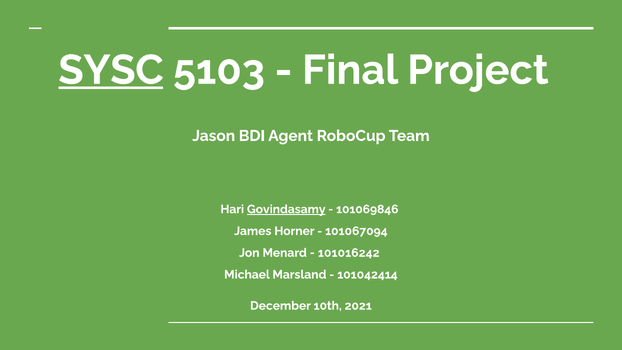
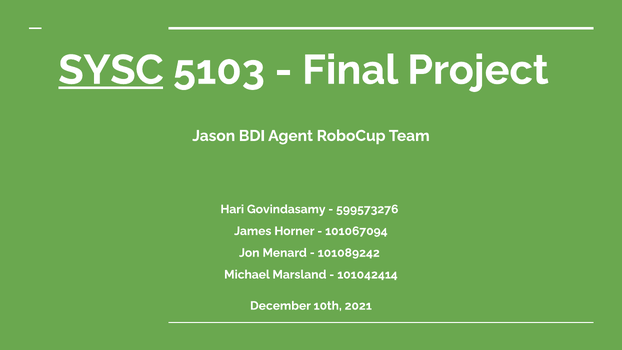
Govindasamy underline: present -> none
101069846: 101069846 -> 599573276
101016242: 101016242 -> 101089242
